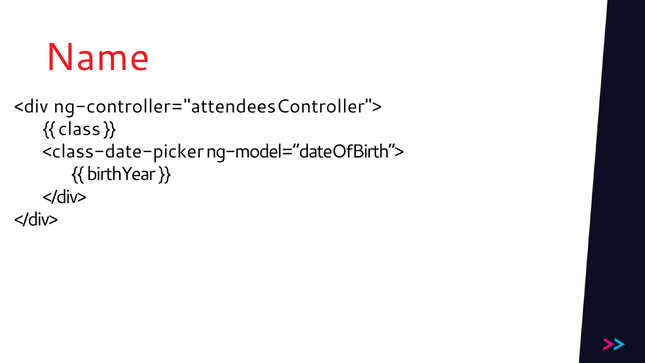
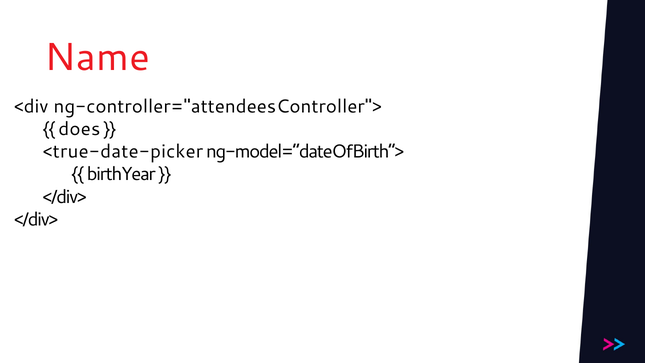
class: class -> does
<class-date-picker: <class-date-picker -> <true-date-picker
